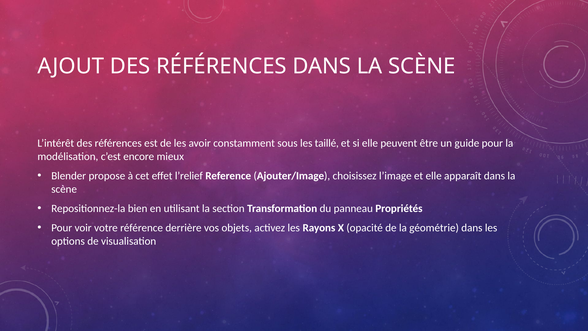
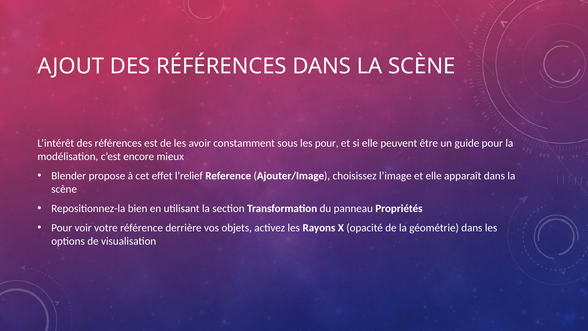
les taillé: taillé -> pour
